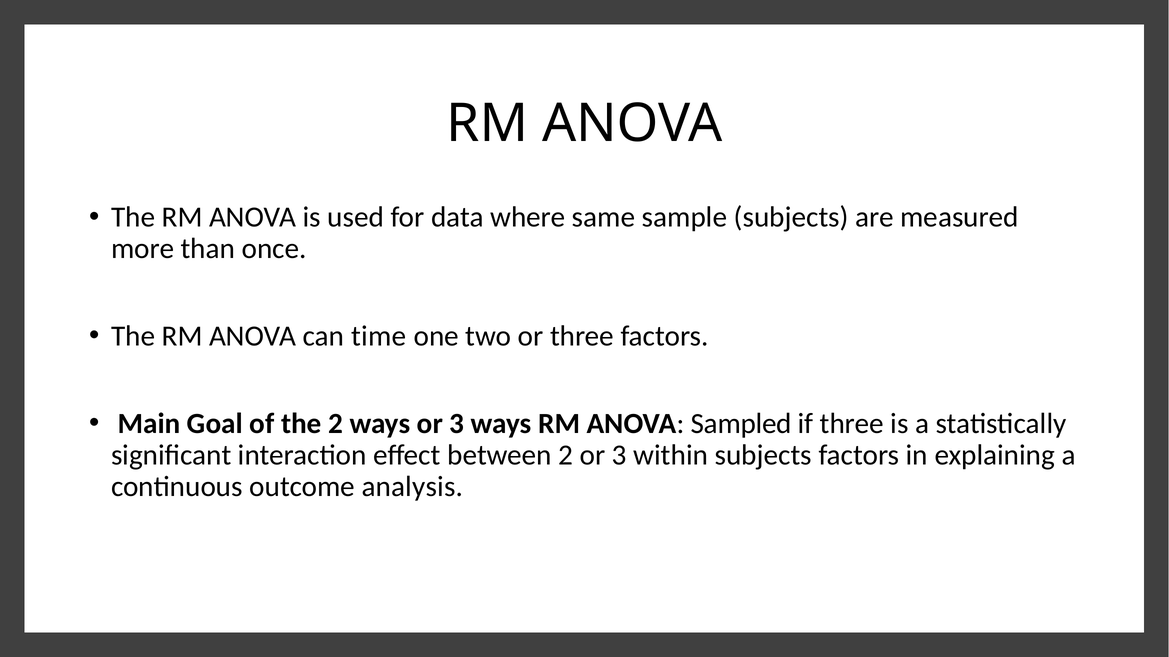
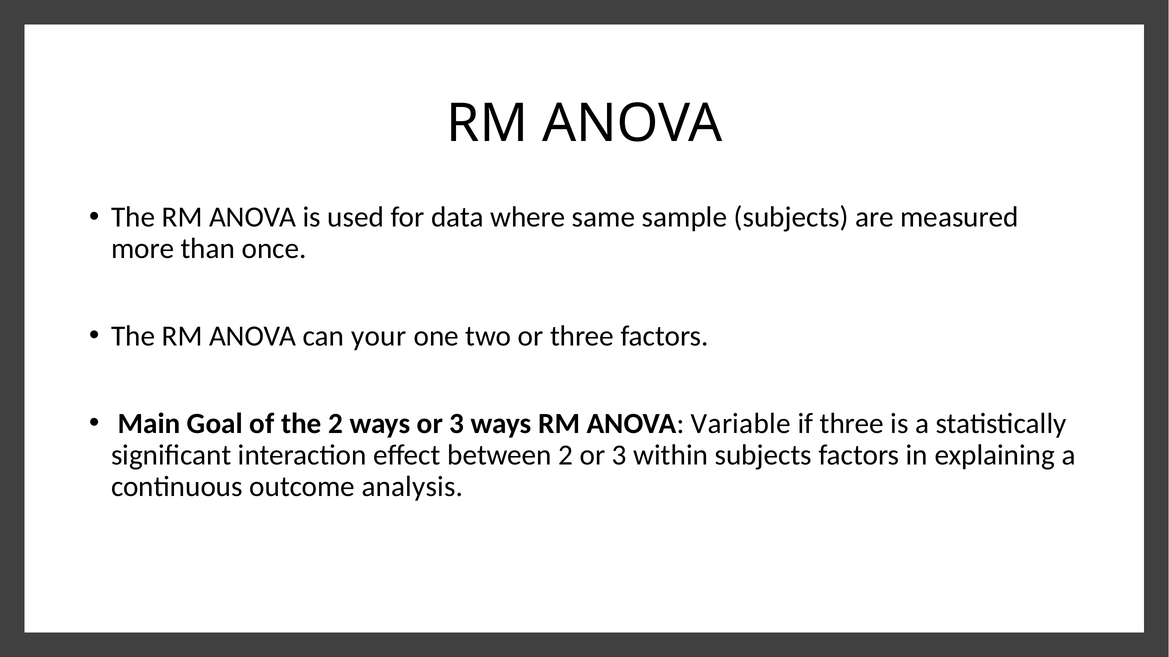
time: time -> your
Sampled: Sampled -> Variable
